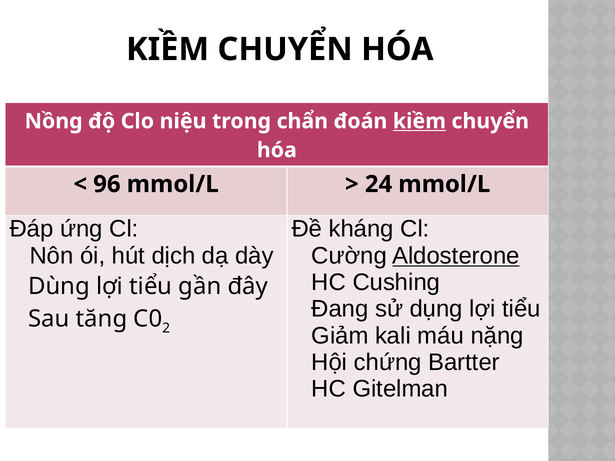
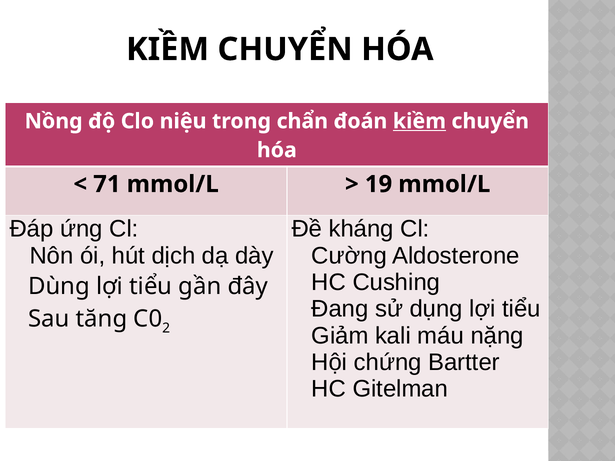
96: 96 -> 71
24: 24 -> 19
Aldosterone underline: present -> none
